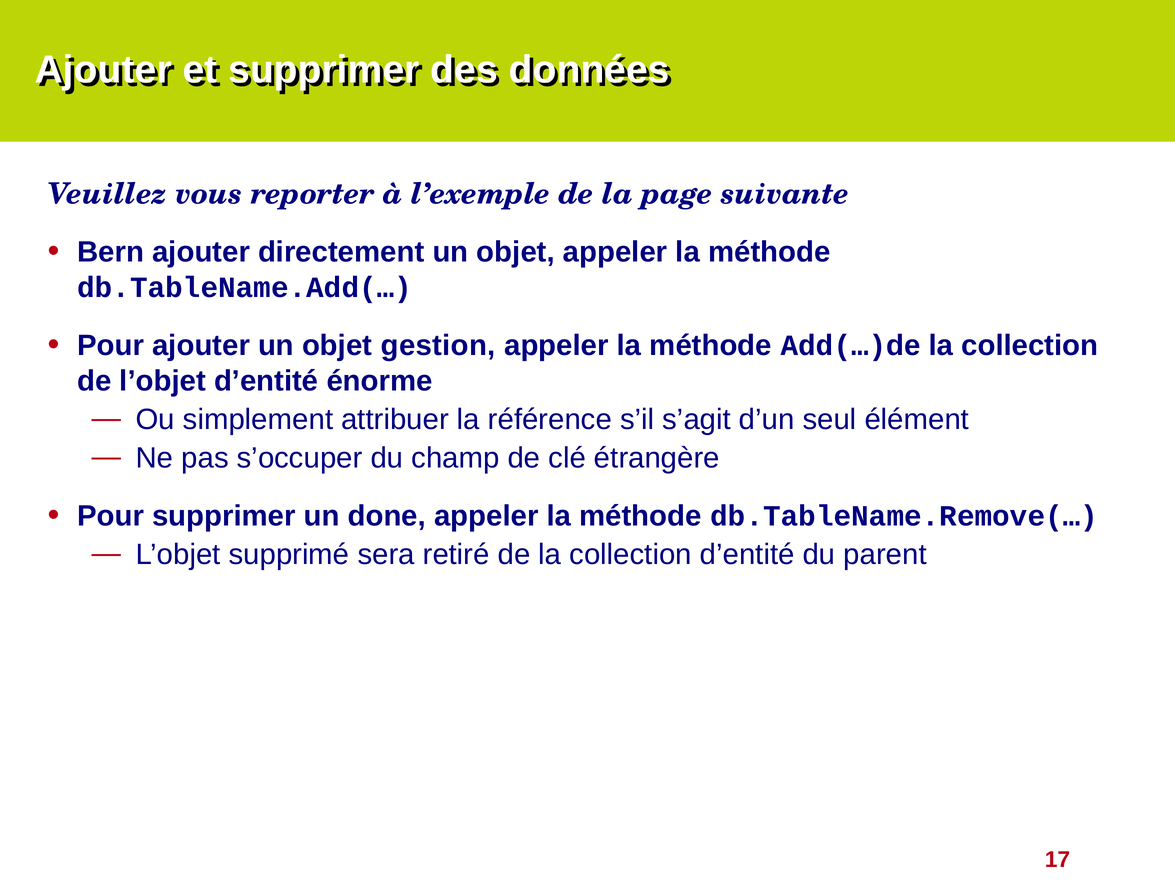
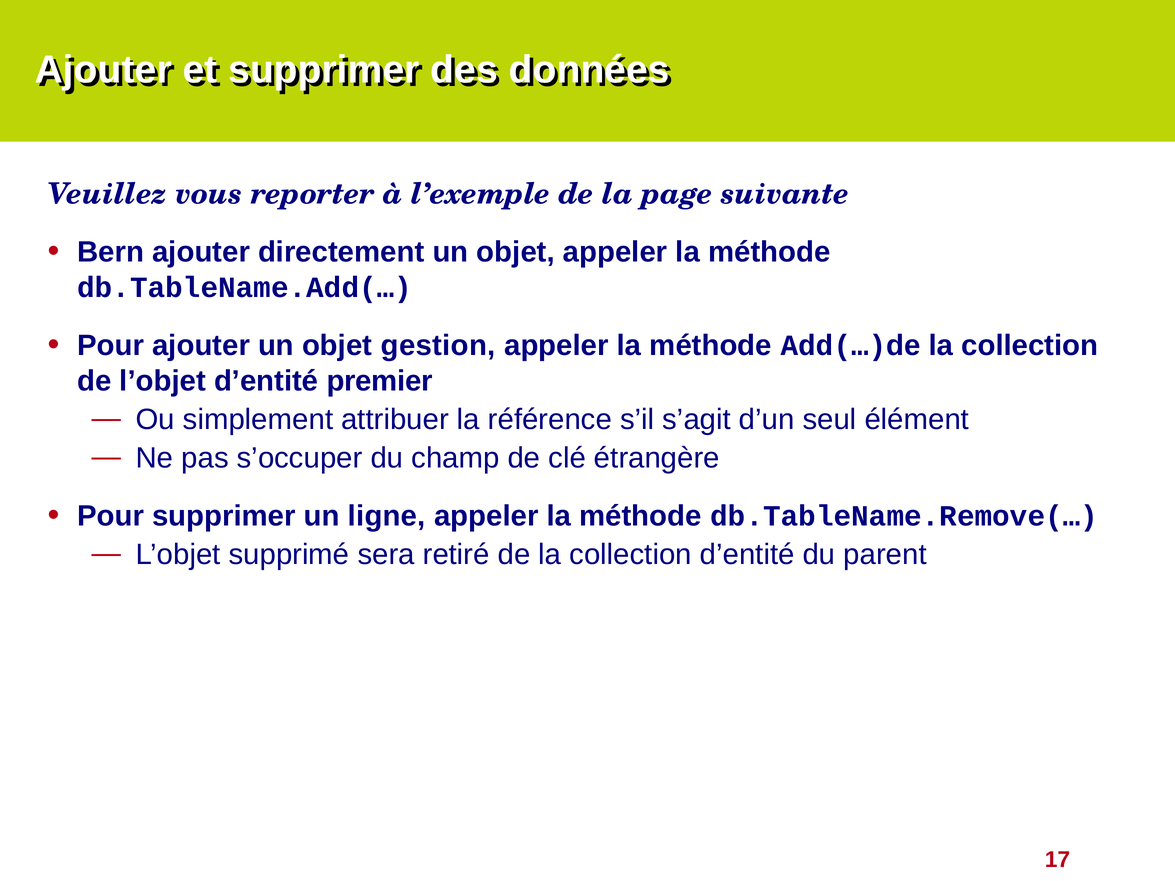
énorme: énorme -> premier
done: done -> ligne
